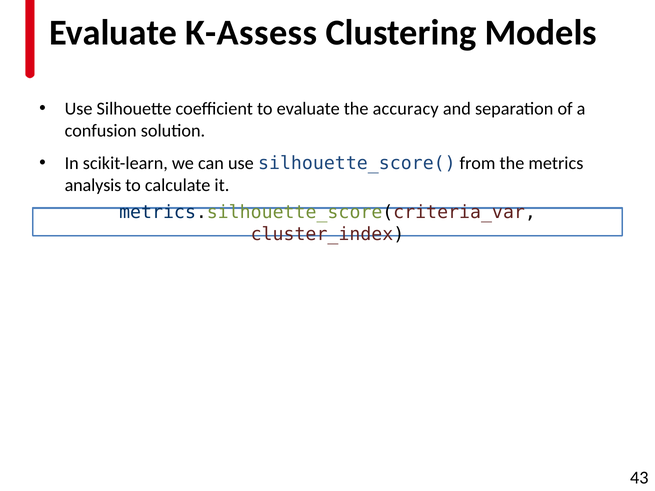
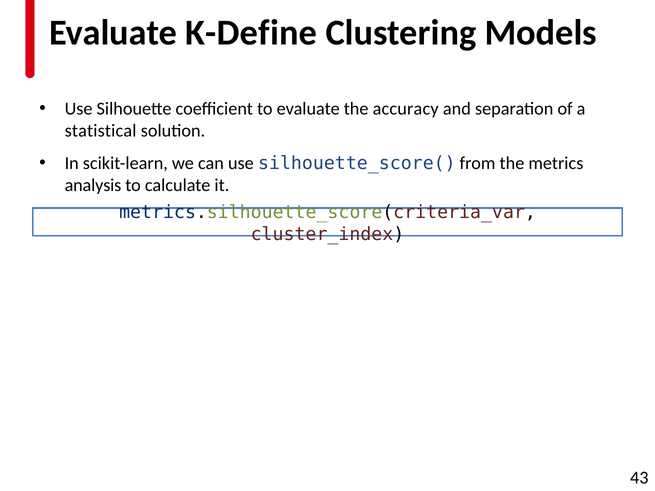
K-Assess: K-Assess -> K-Define
confusion: confusion -> statistical
